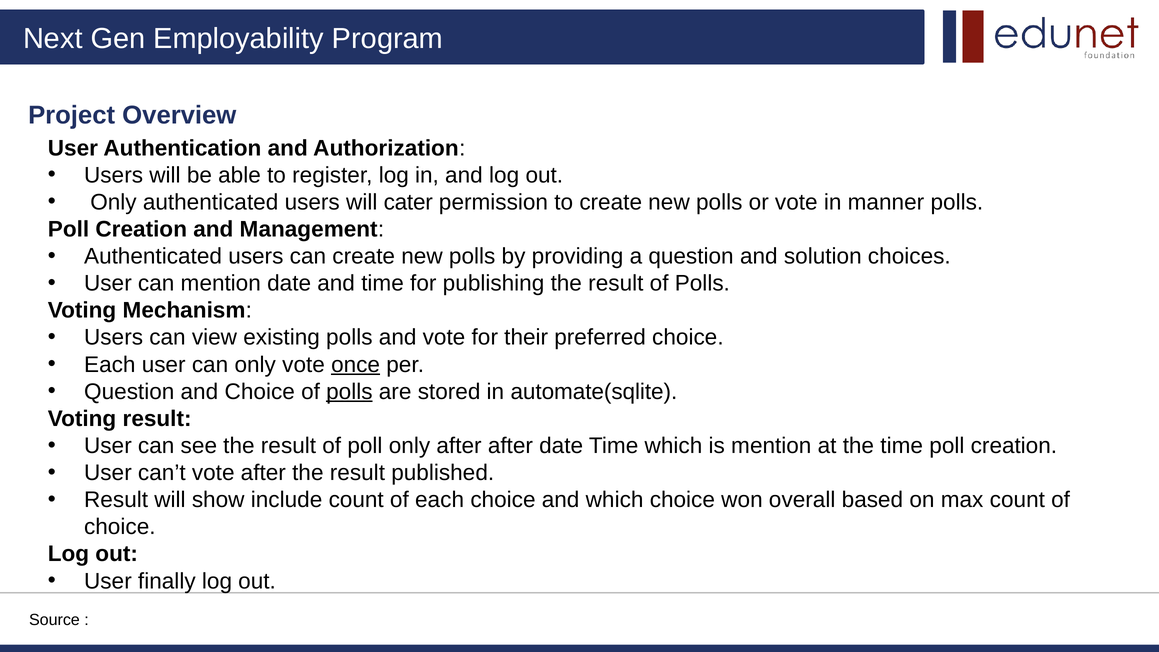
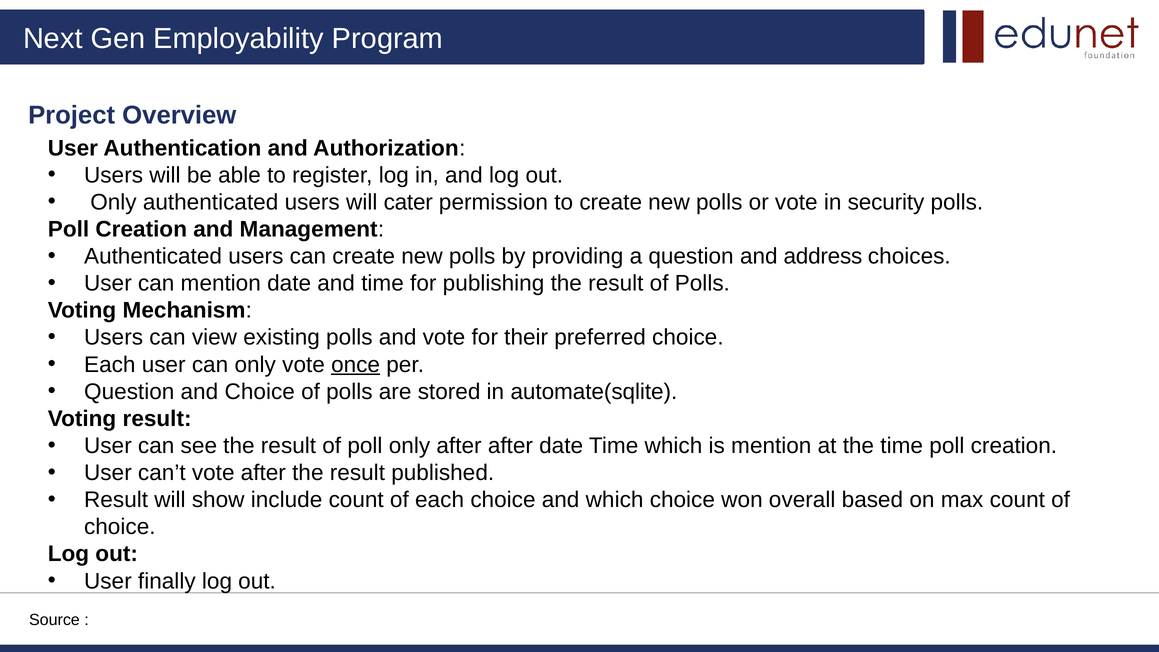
manner: manner -> security
solution: solution -> address
polls at (349, 392) underline: present -> none
